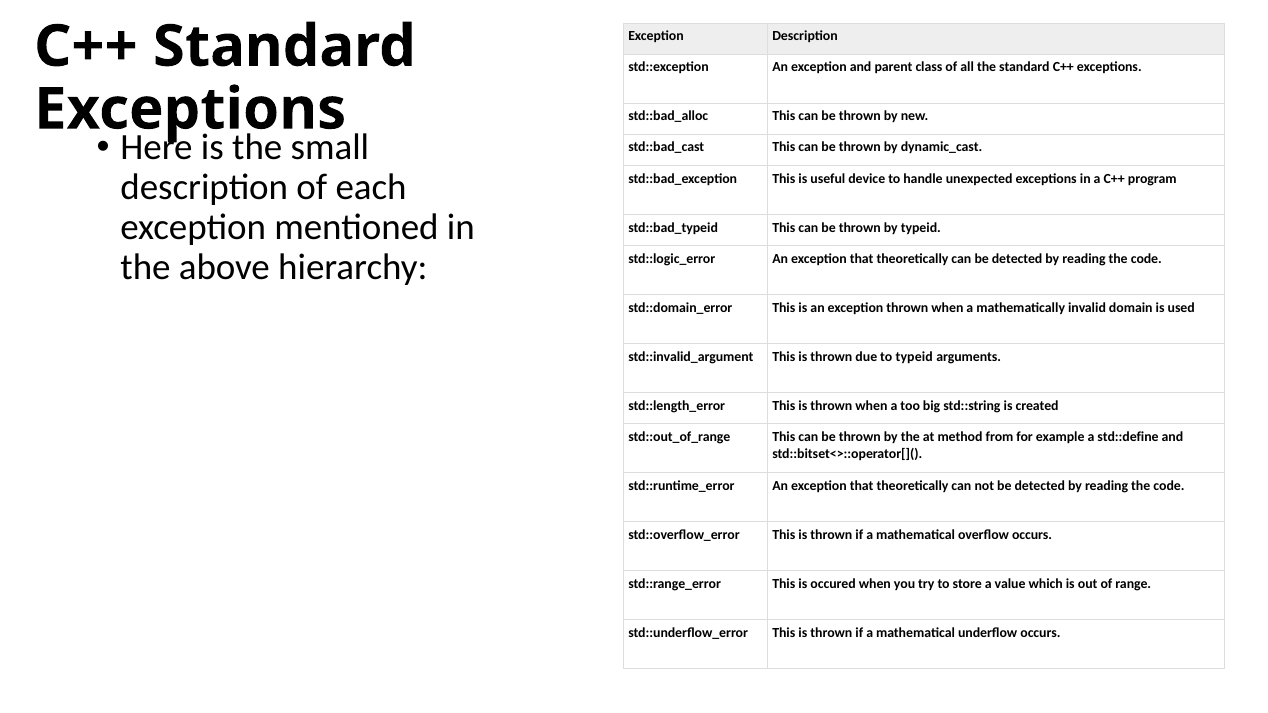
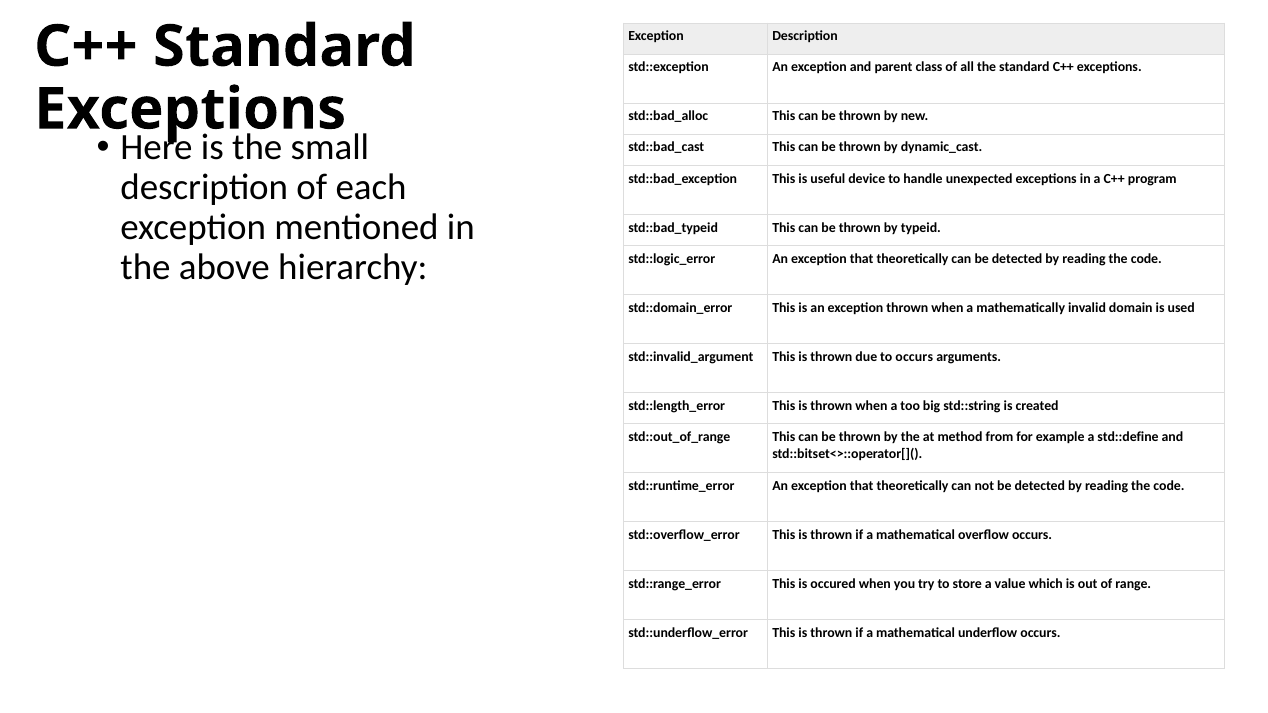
to typeid: typeid -> occurs
